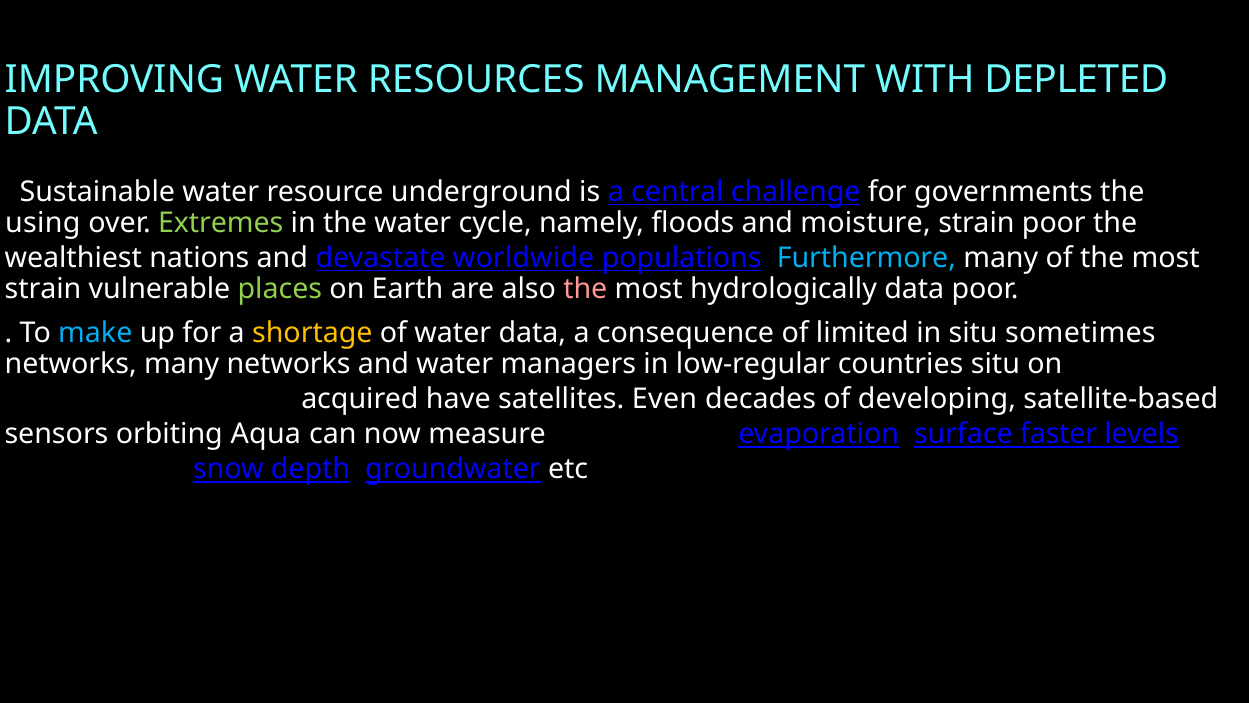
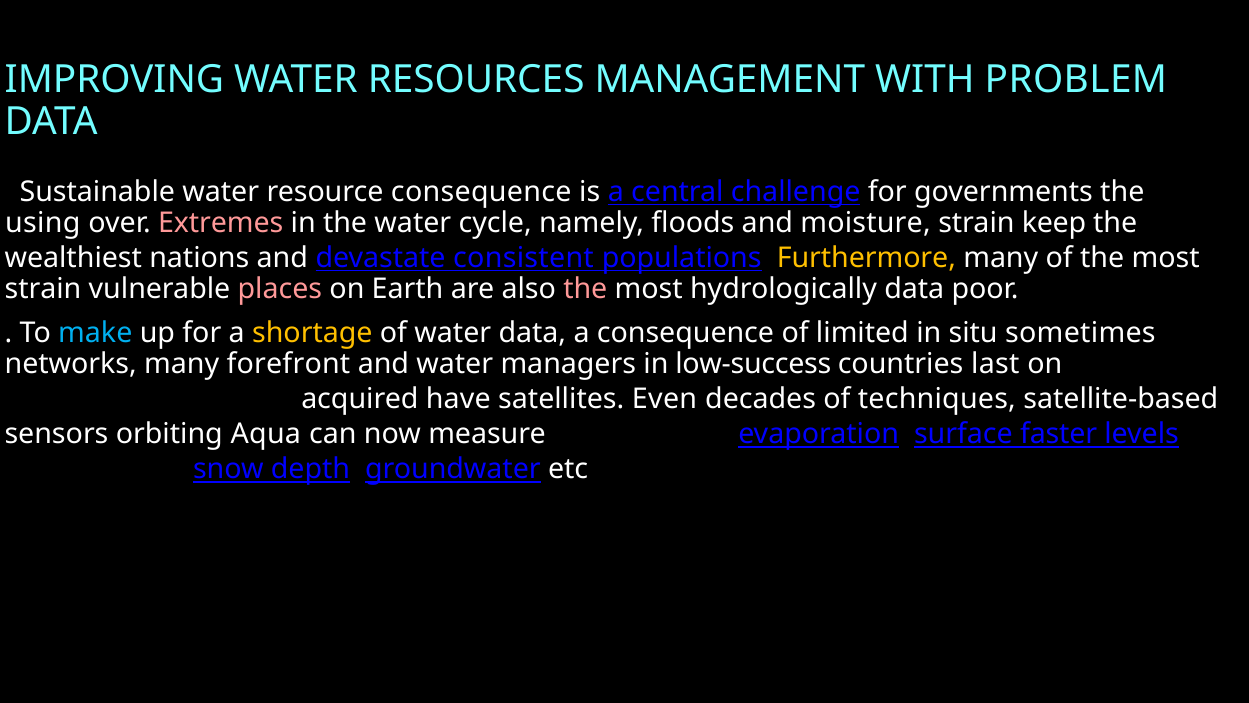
DEPLETED: DEPLETED -> PROBLEM
resource underground: underground -> consequence
Extremes colour: light green -> pink
strain poor: poor -> keep
worldwide: worldwide -> consistent
Furthermore colour: light blue -> yellow
places colour: light green -> pink
many networks: networks -> forefront
low-regular: low-regular -> low-success
countries situ: situ -> last
developing: developing -> techniques
